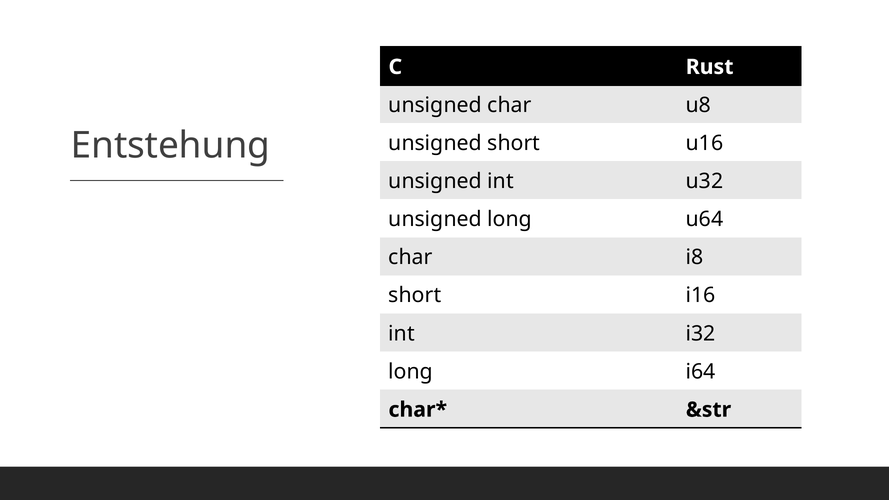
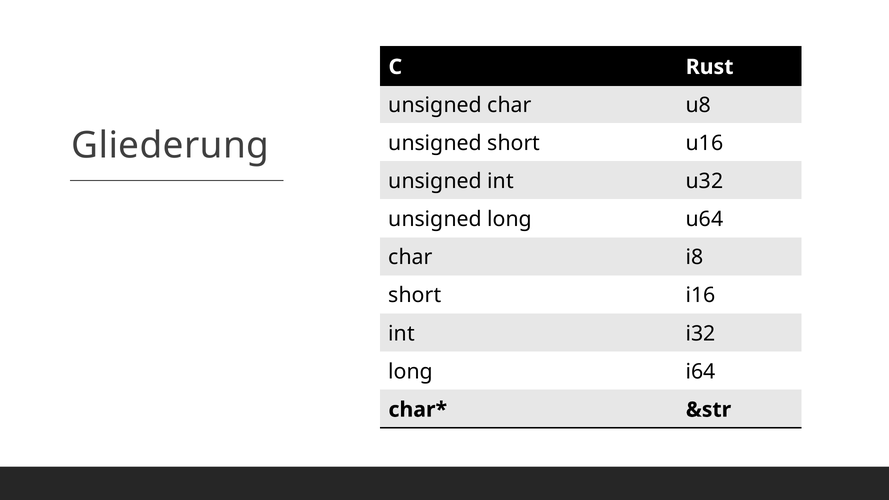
Entstehung: Entstehung -> Gliederung
